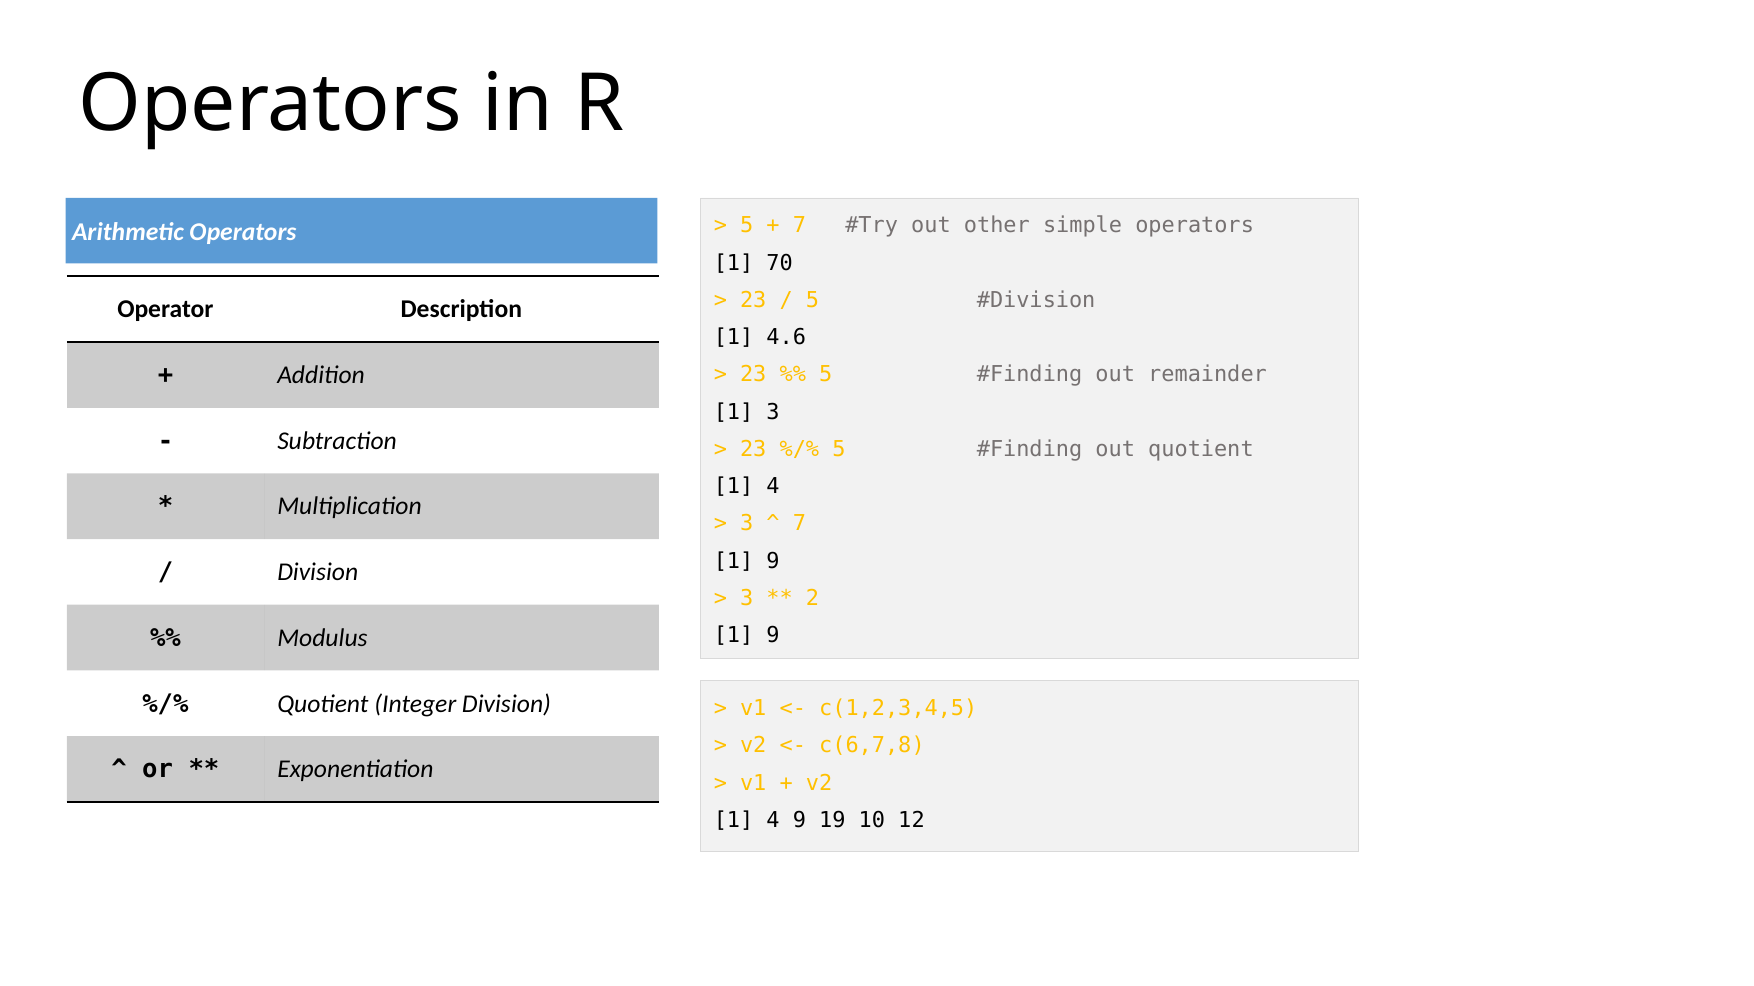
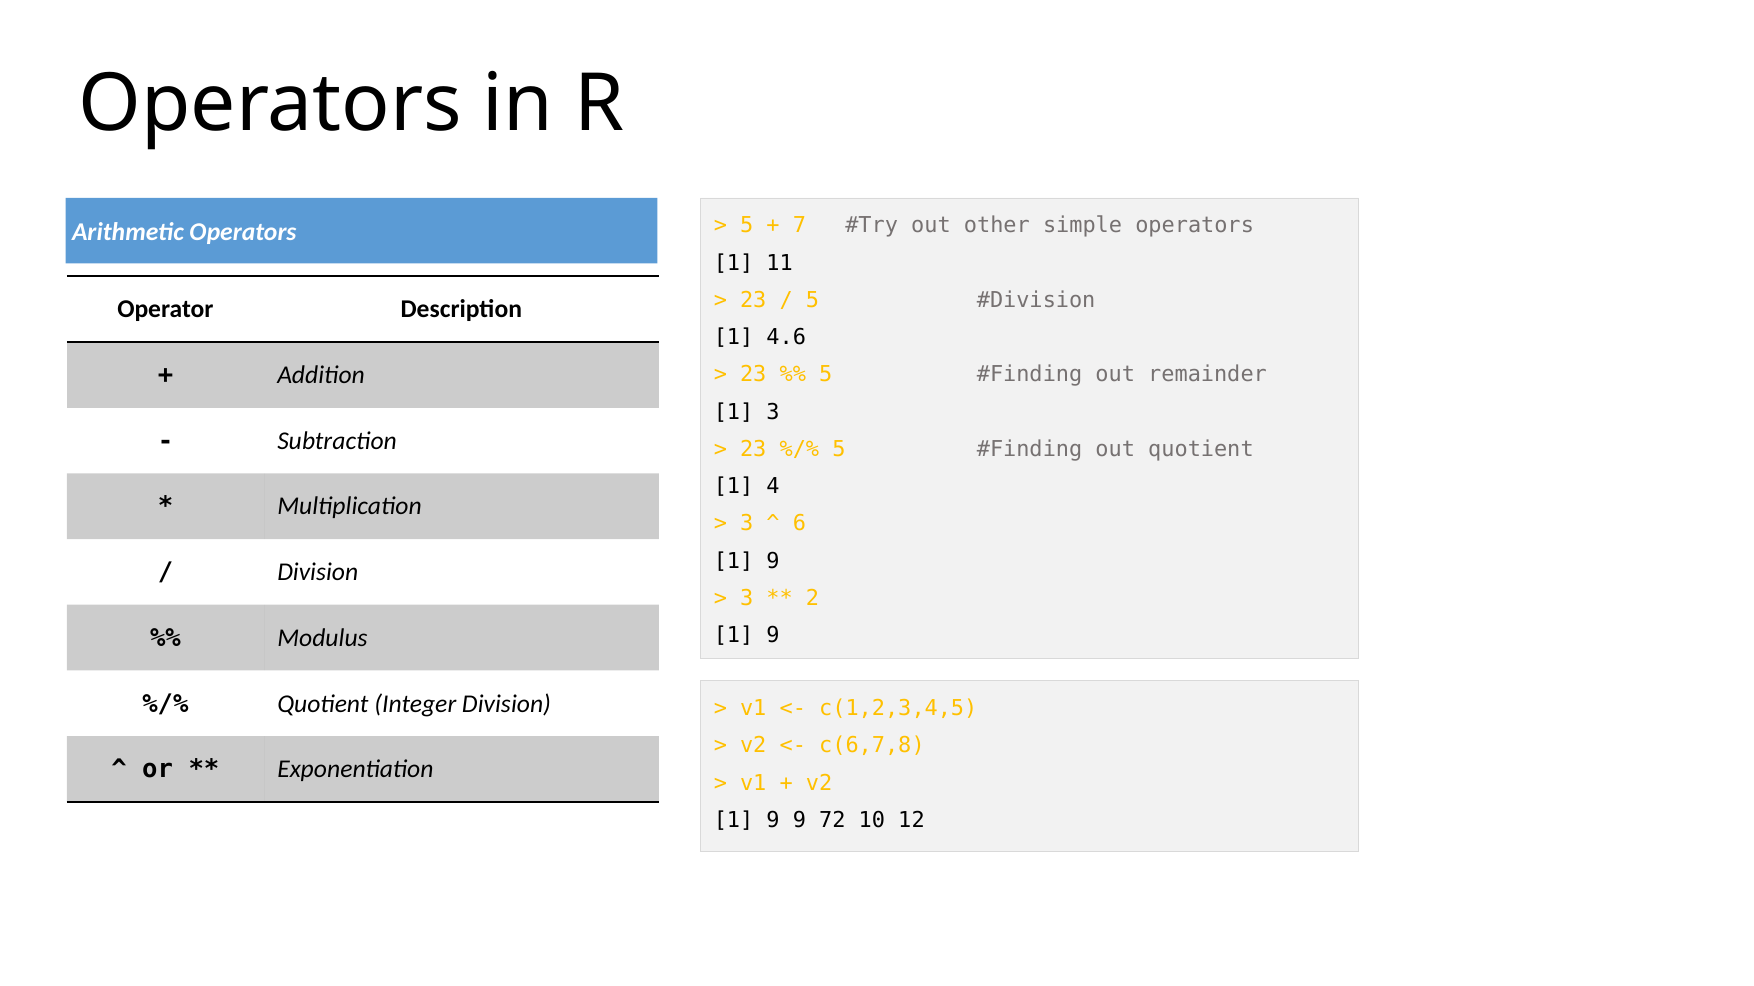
70: 70 -> 11
7 at (799, 524): 7 -> 6
4 at (773, 821): 4 -> 9
19: 19 -> 72
